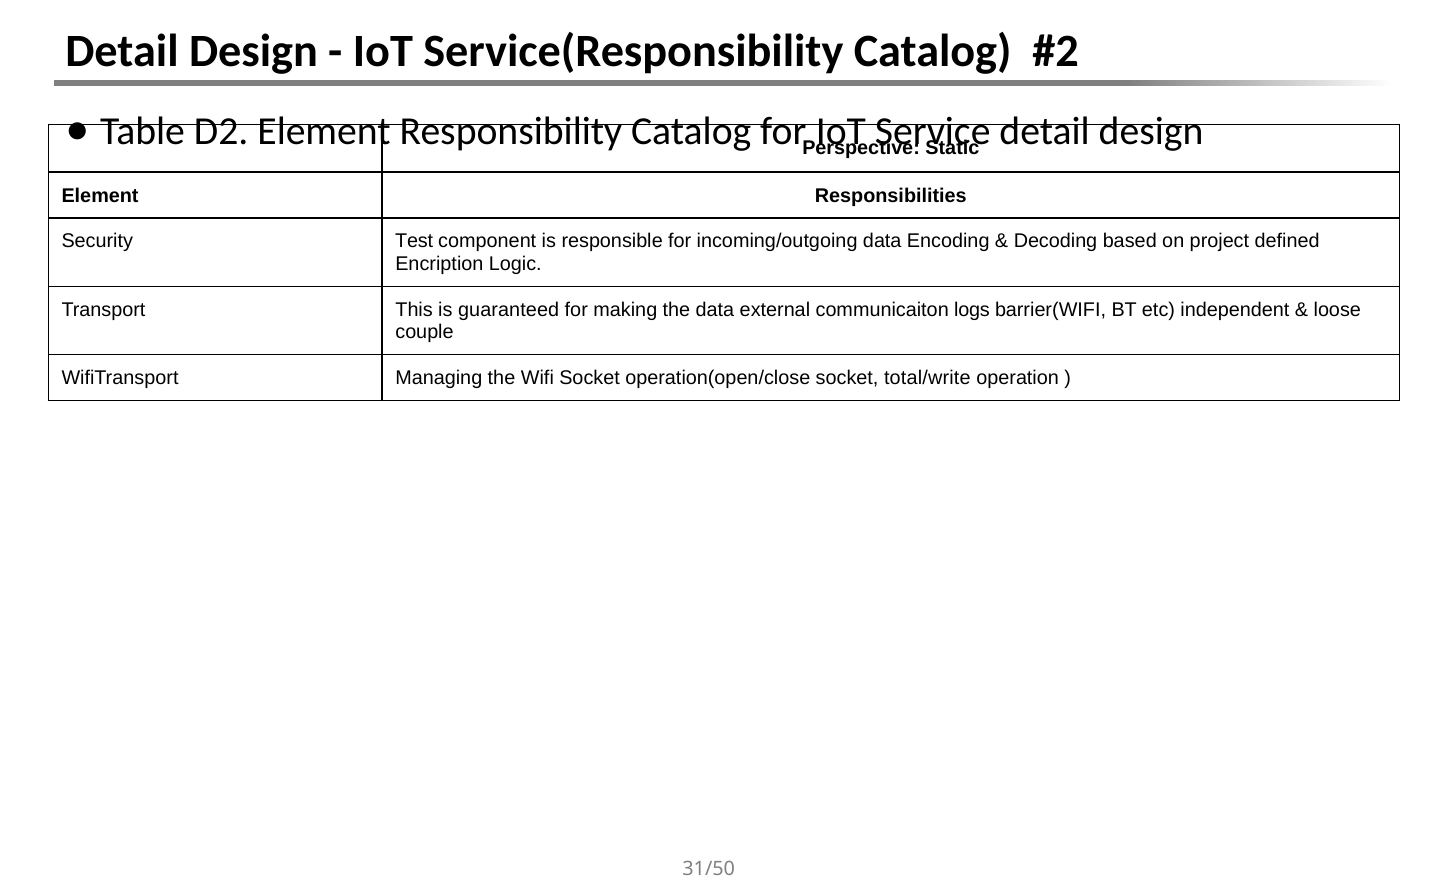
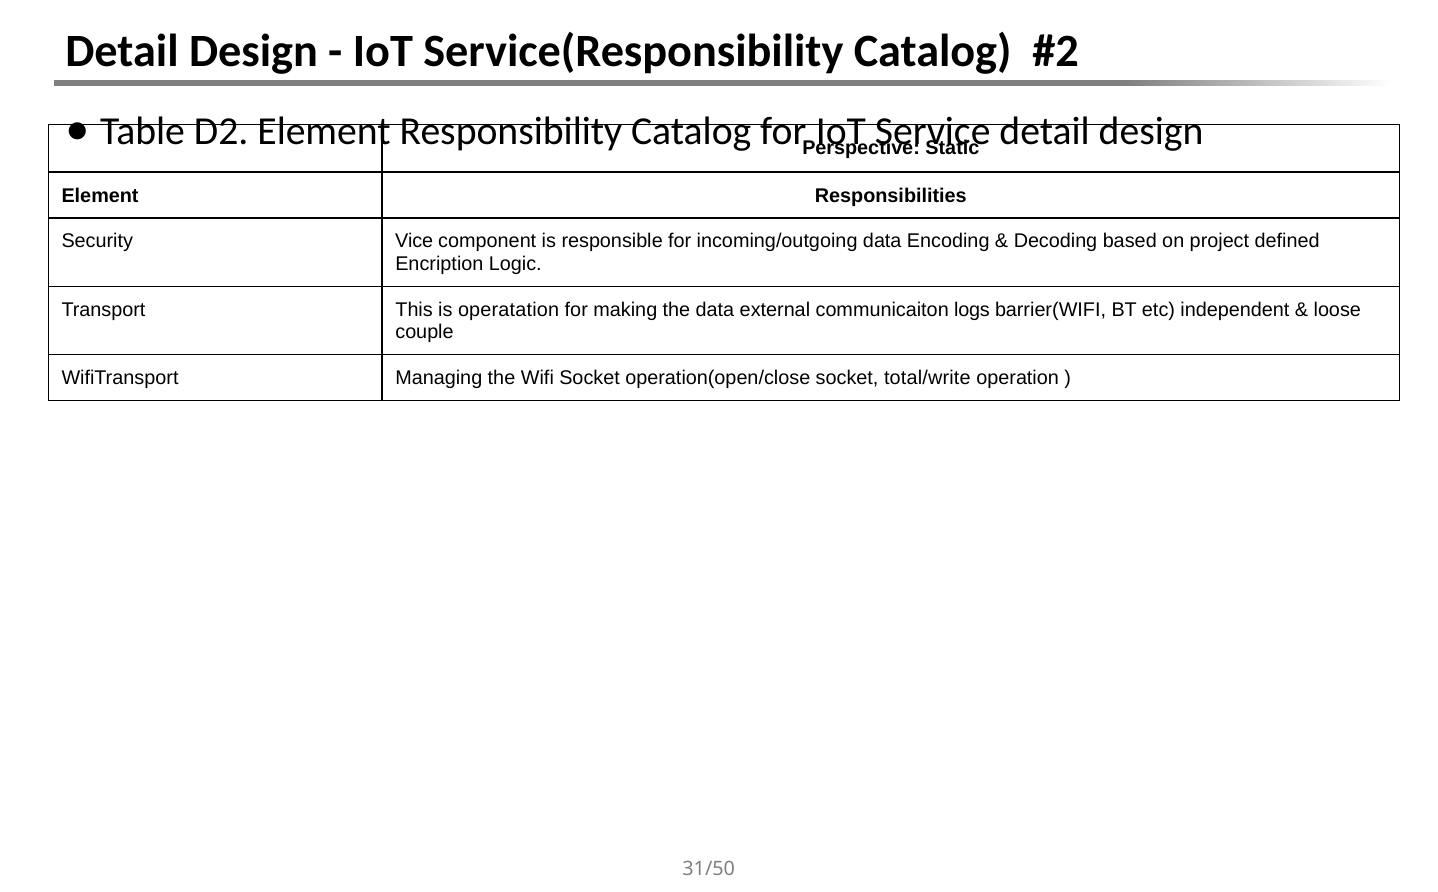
Test: Test -> Vice
guaranteed: guaranteed -> operatation
